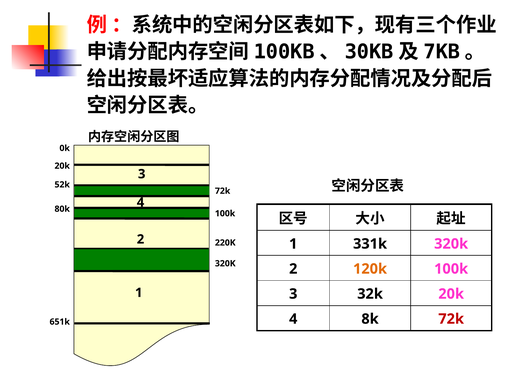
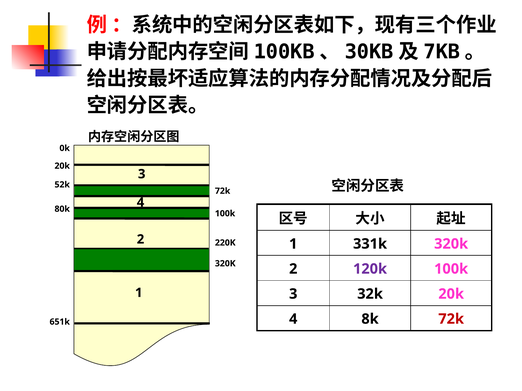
120k colour: orange -> purple
